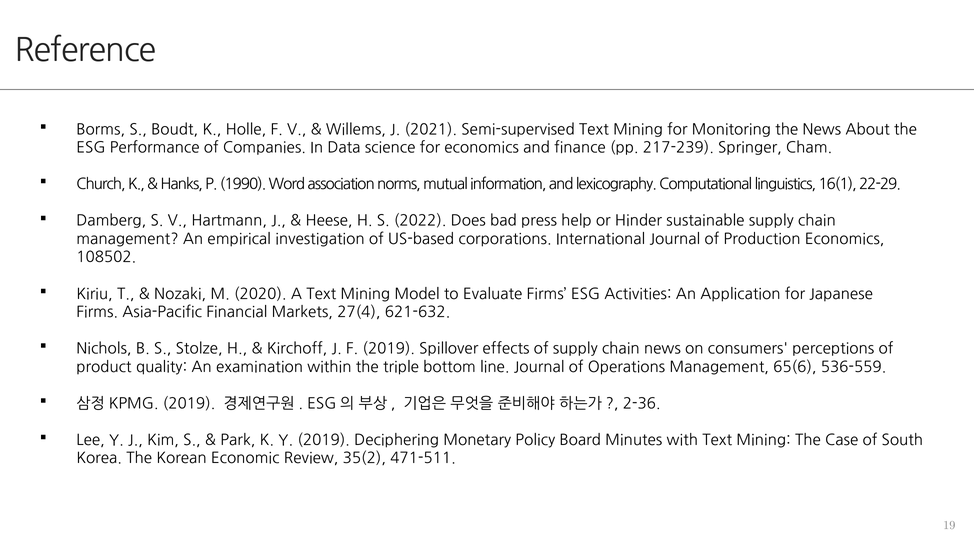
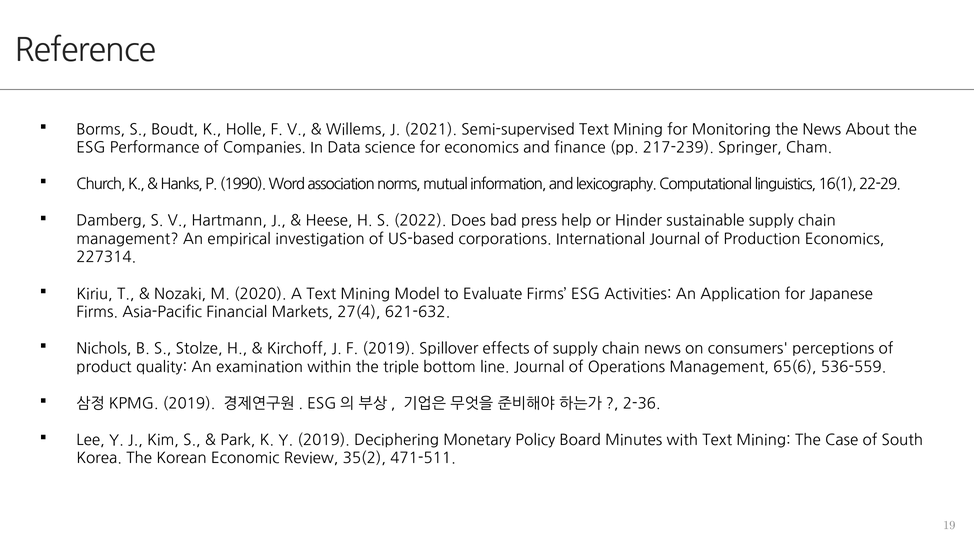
108502: 108502 -> 227314
